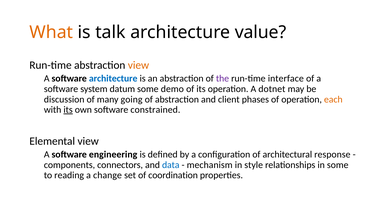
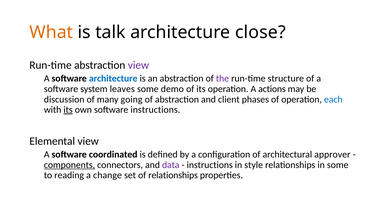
value: value -> close
view at (138, 65) colour: orange -> purple
interface: interface -> structure
datum: datum -> leaves
dotnet: dotnet -> actions
each colour: orange -> blue
software constrained: constrained -> instructions
engineering: engineering -> coordinated
response: response -> approver
components underline: none -> present
data colour: blue -> purple
mechanism at (210, 165): mechanism -> instructions
of coordination: coordination -> relationships
